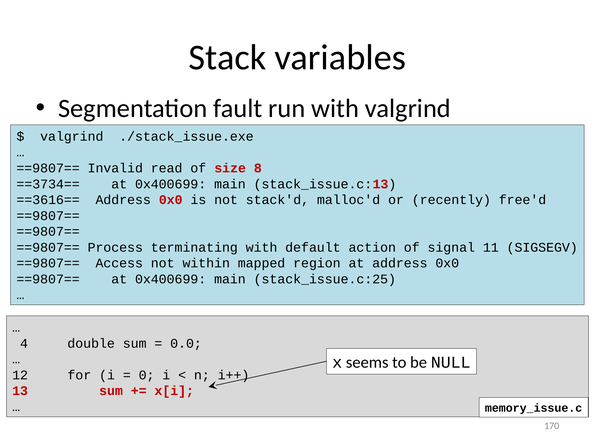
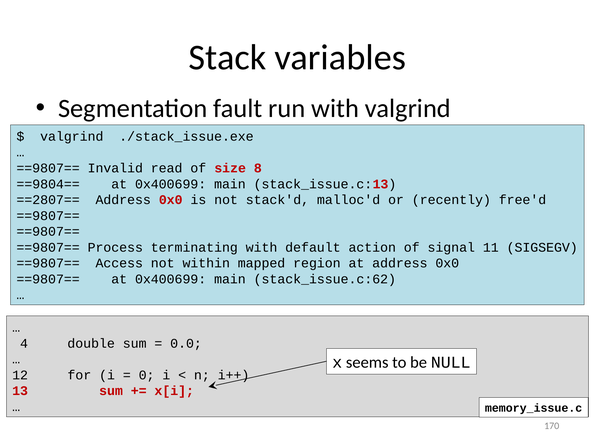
==3734==: ==3734== -> ==9804==
==3616==: ==3616== -> ==2807==
stack_issue.c:25: stack_issue.c:25 -> stack_issue.c:62
